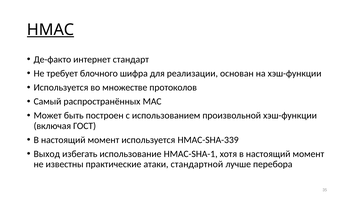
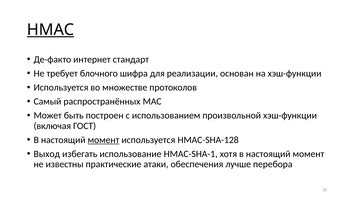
момент at (103, 140) underline: none -> present
HMAC-SHA-339: HMAC-SHA-339 -> HMAC-SHA-128
стандартной: стандартной -> обеспечения
